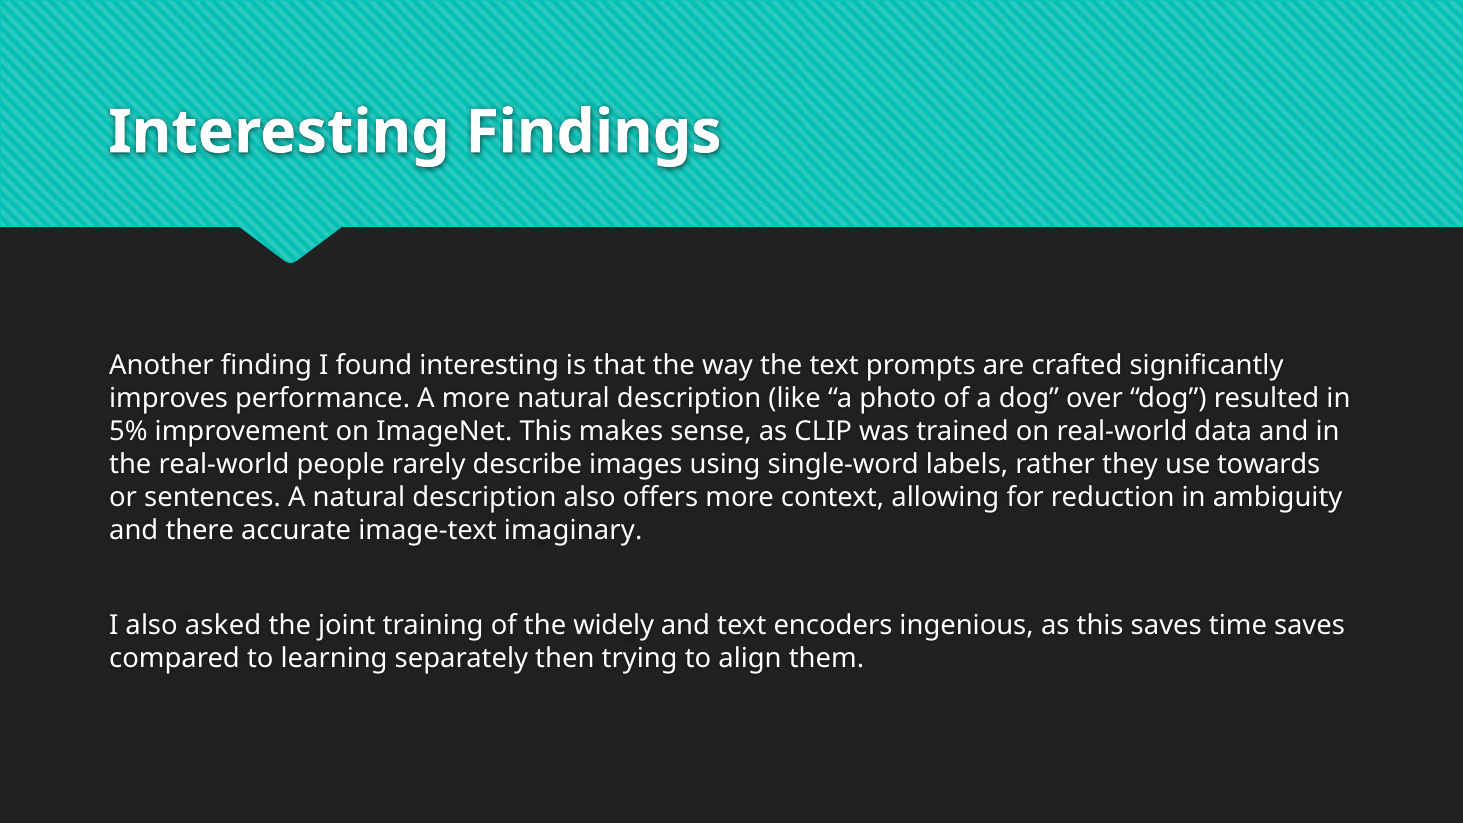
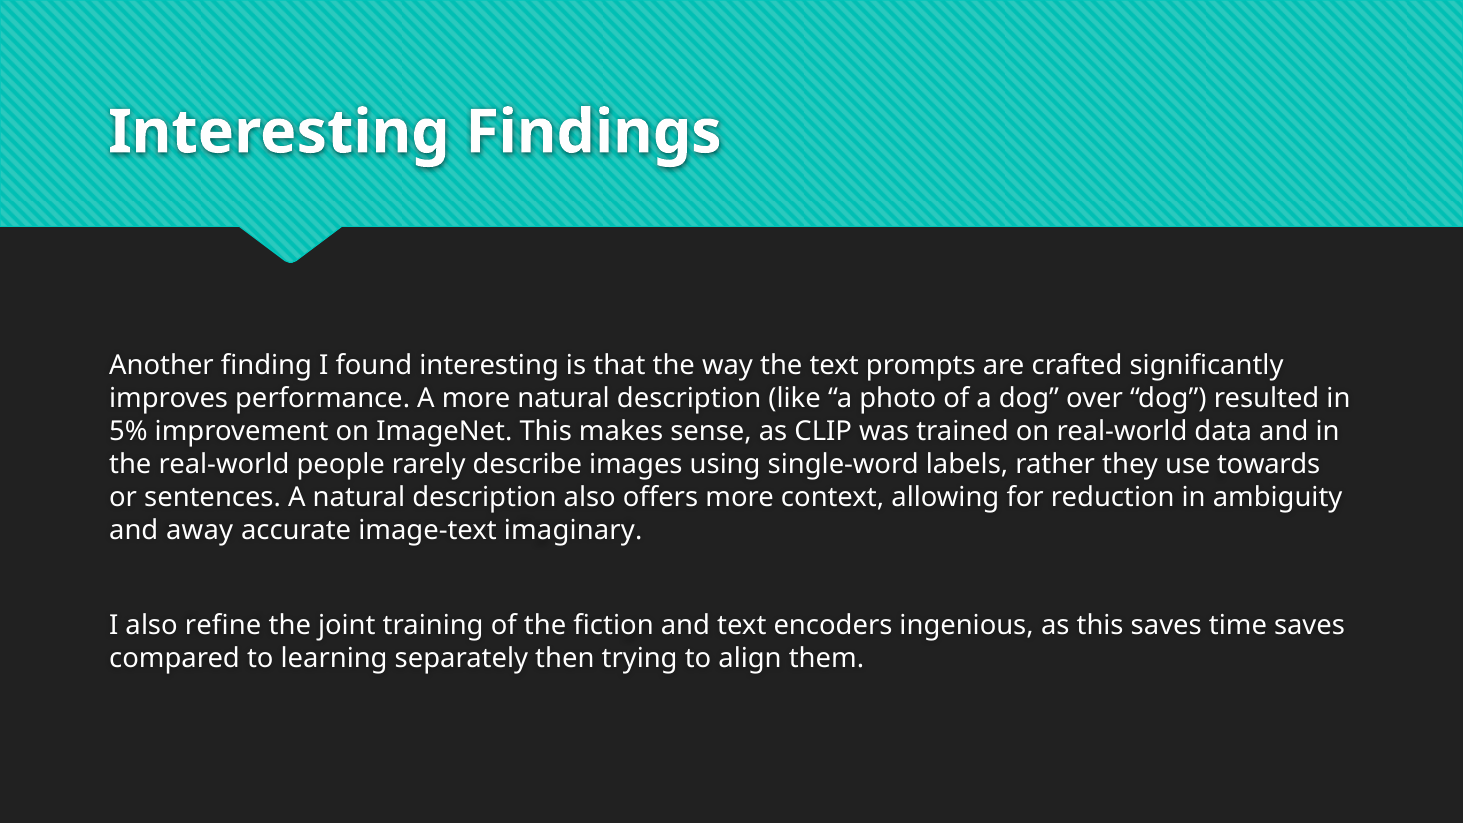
there: there -> away
asked: asked -> refine
widely: widely -> fiction
